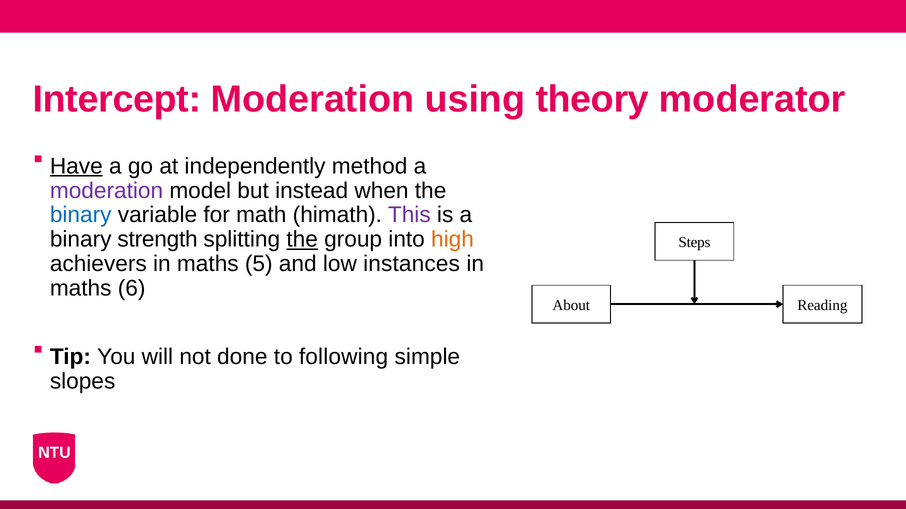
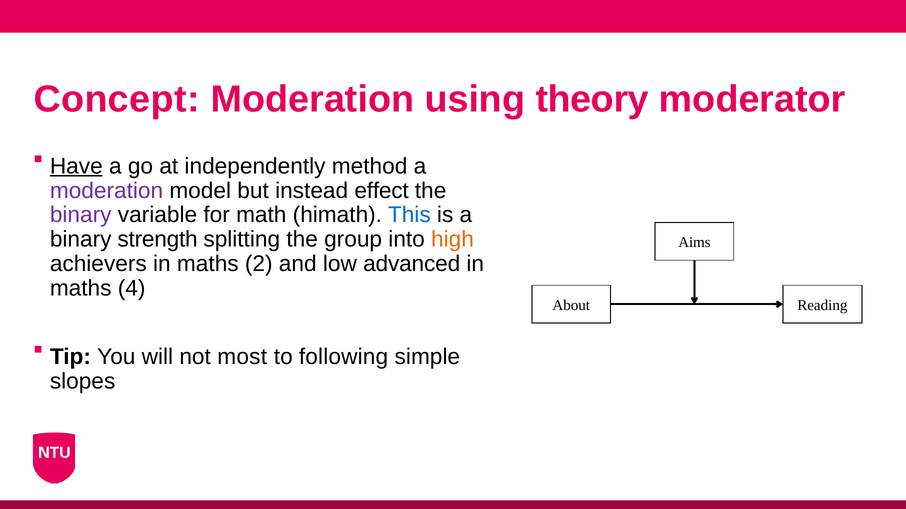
Intercept: Intercept -> Concept
when: when -> effect
binary at (81, 215) colour: blue -> purple
This colour: purple -> blue
the at (302, 240) underline: present -> none
Steps: Steps -> Aims
5: 5 -> 2
instances: instances -> advanced
6: 6 -> 4
done: done -> most
